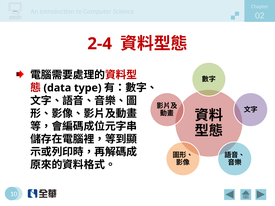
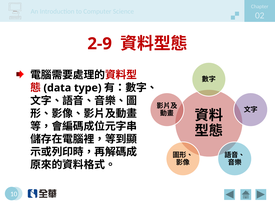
2-4: 2-4 -> 2-9
